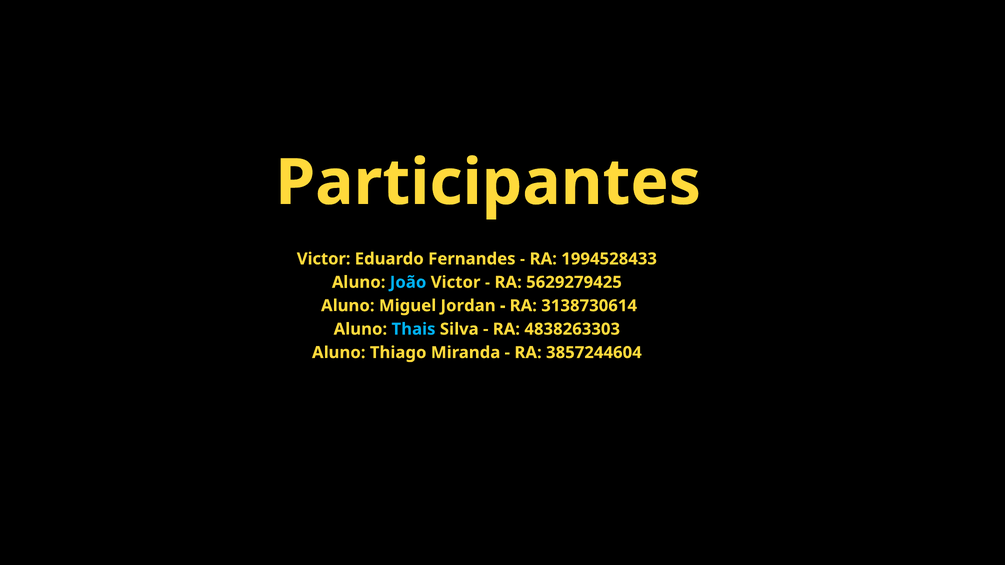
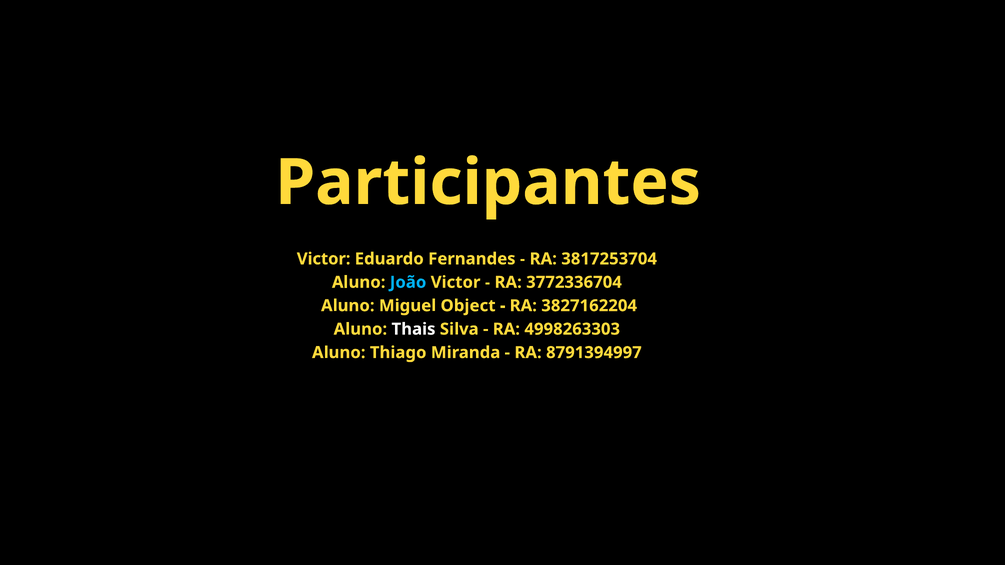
1994528433: 1994528433 -> 3817253704
5629279425: 5629279425 -> 3772336704
Jordan: Jordan -> Object
3138730614: 3138730614 -> 3827162204
Thais colour: light blue -> white
4838263303: 4838263303 -> 4998263303
3857244604: 3857244604 -> 8791394997
